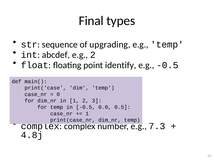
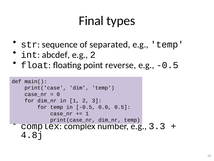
upgrading: upgrading -> separated
identify: identify -> reverse
7.3: 7.3 -> 3.3
